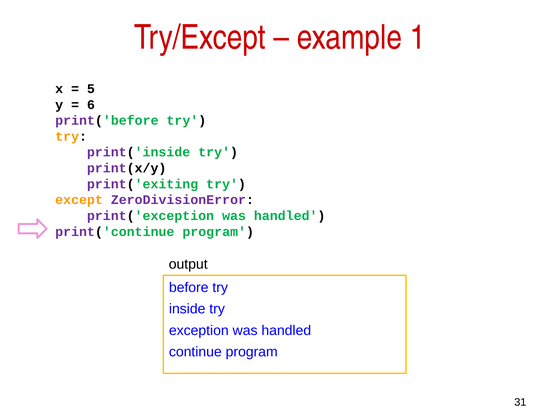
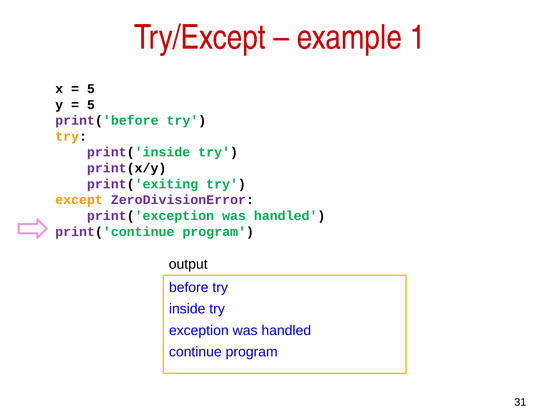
6 at (91, 105): 6 -> 5
